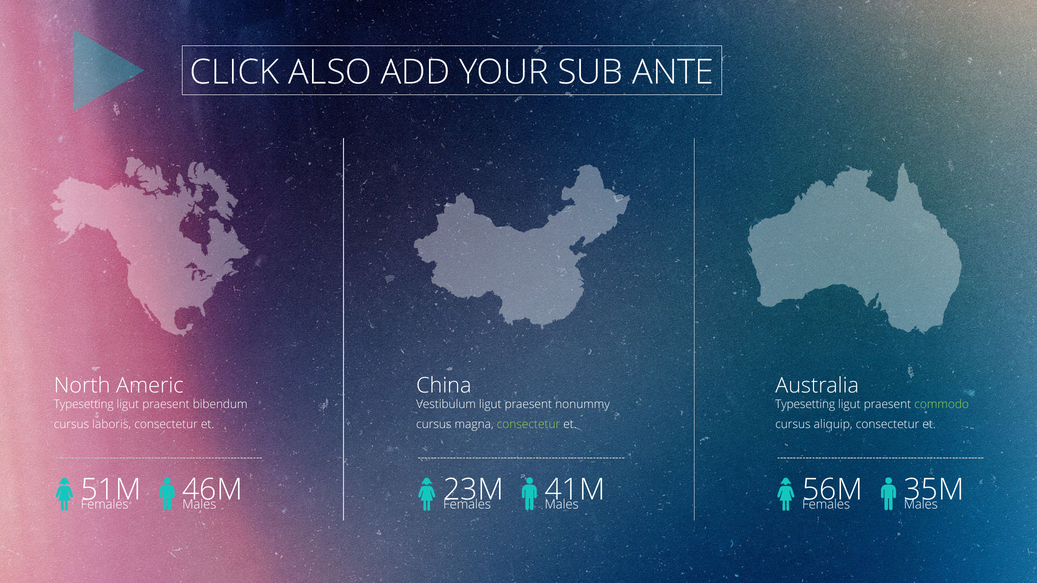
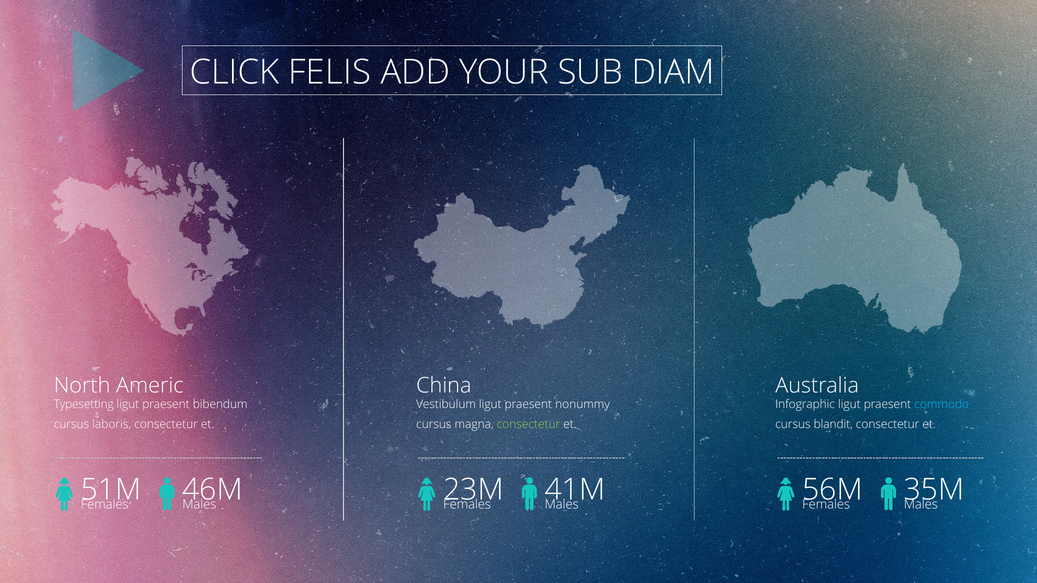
ALSO: ALSO -> FELIS
ANTE: ANTE -> DIAM
Typesetting at (805, 405): Typesetting -> Infographic
commodo colour: light green -> light blue
aliquip: aliquip -> blandit
